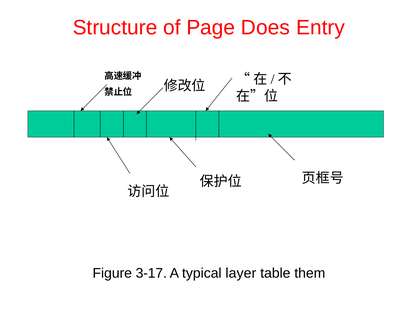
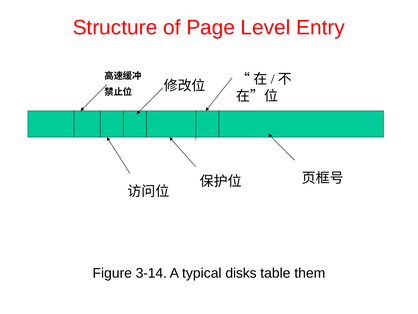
Does: Does -> Level
3-17: 3-17 -> 3-14
layer: layer -> disks
